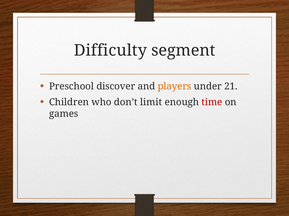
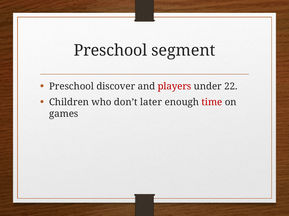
Difficulty at (110, 51): Difficulty -> Preschool
players colour: orange -> red
21: 21 -> 22
limit: limit -> later
